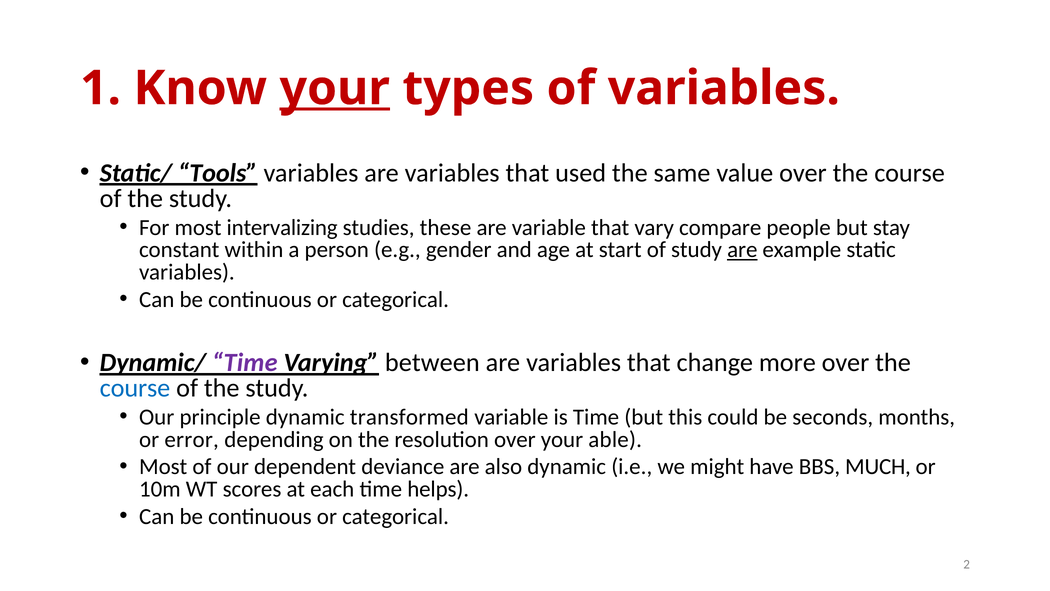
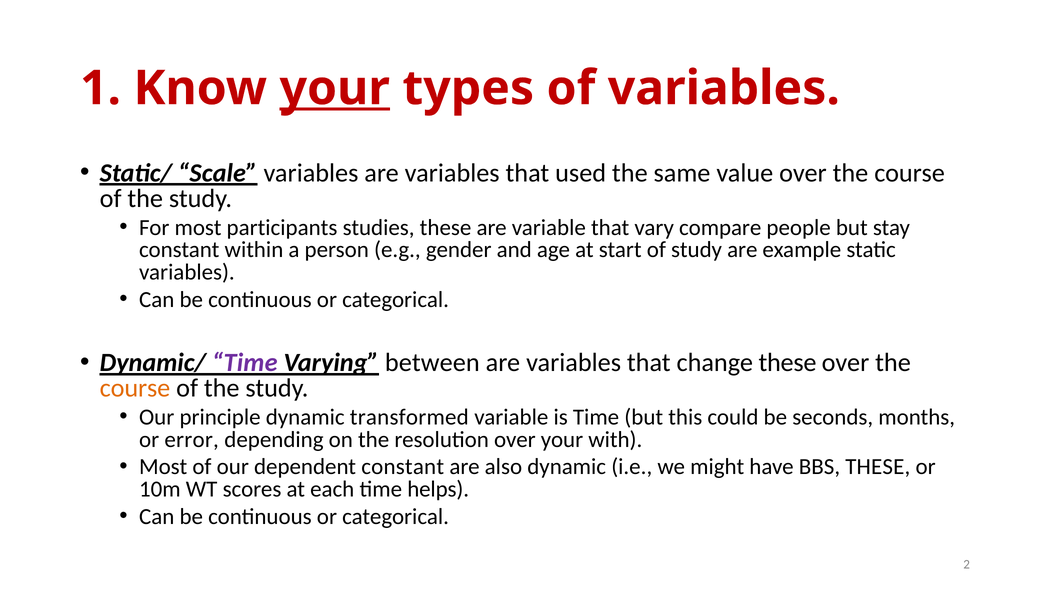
Tools: Tools -> Scale
intervalizing: intervalizing -> participants
are at (742, 250) underline: present -> none
change more: more -> these
course at (135, 388) colour: blue -> orange
able: able -> with
dependent deviance: deviance -> constant
BBS MUCH: MUCH -> THESE
